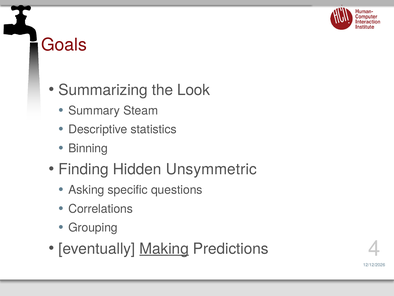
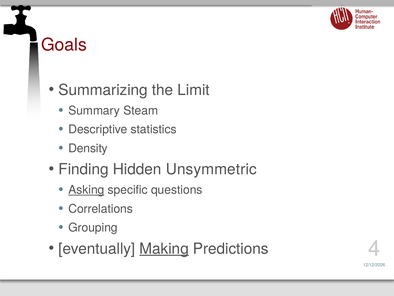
Look: Look -> Limit
Binning: Binning -> Density
Asking underline: none -> present
